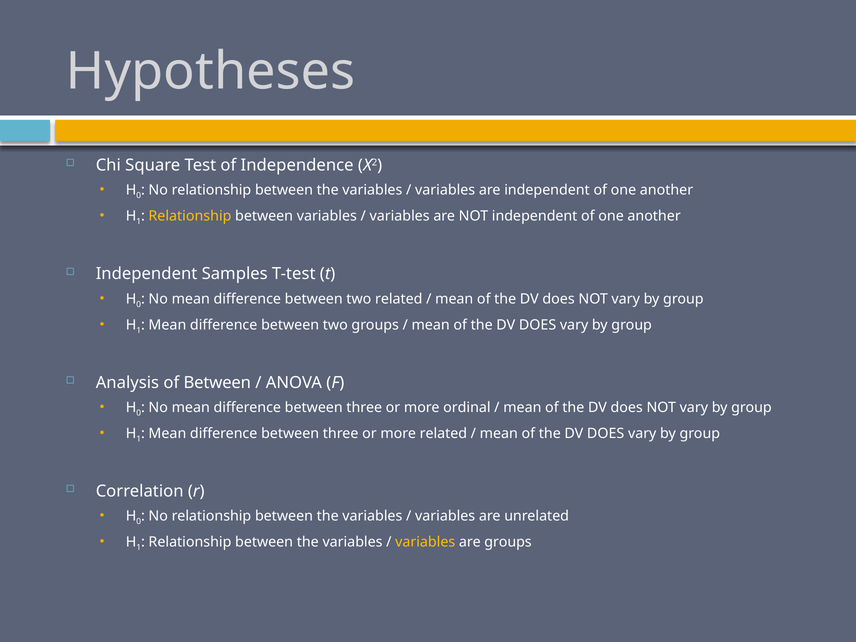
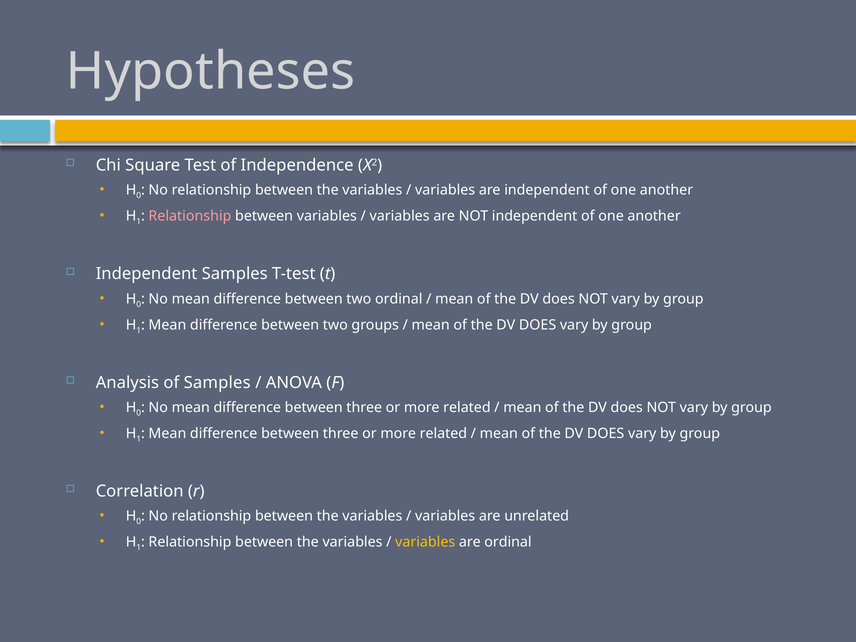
Relationship at (190, 216) colour: yellow -> pink
two related: related -> ordinal
of Between: Between -> Samples
ordinal at (467, 407): ordinal -> related
are groups: groups -> ordinal
